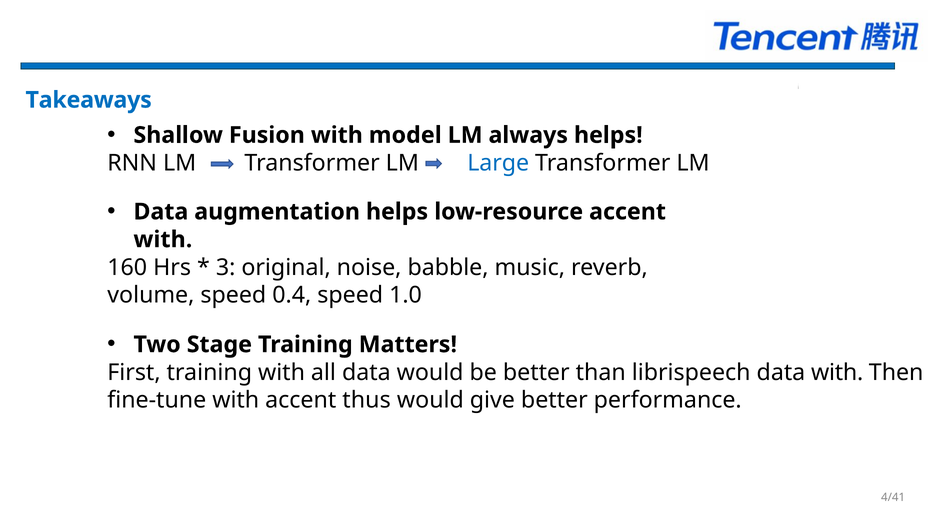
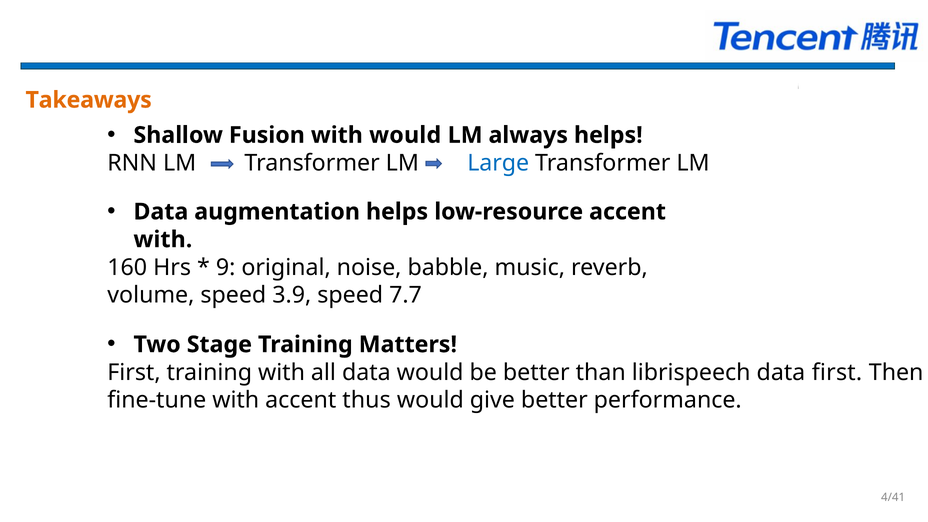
Takeaways colour: blue -> orange
with model: model -> would
3: 3 -> 9
0.4: 0.4 -> 3.9
1.0: 1.0 -> 7.7
data with: with -> first
